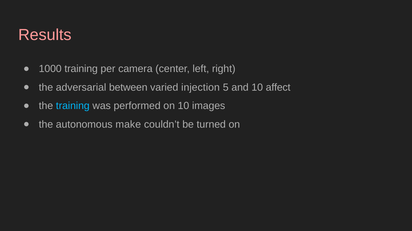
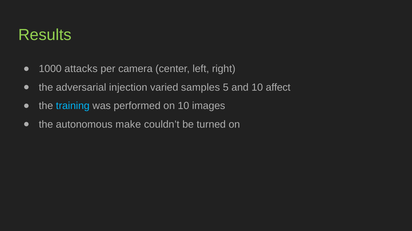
Results colour: pink -> light green
1000 training: training -> attacks
between: between -> injection
injection: injection -> samples
